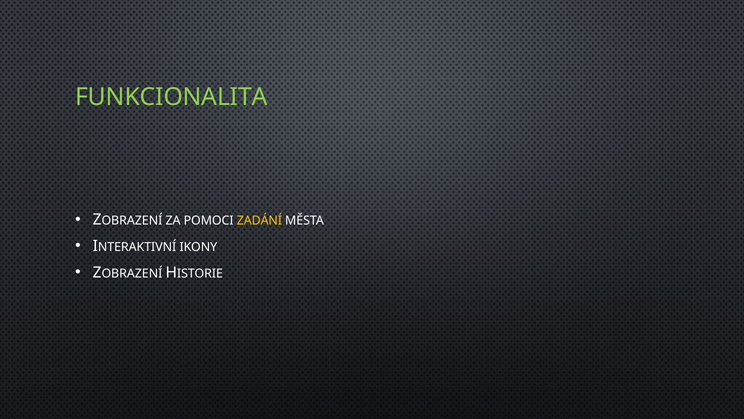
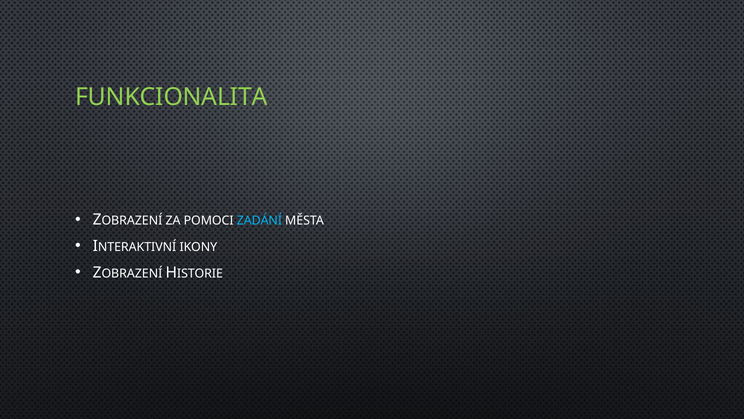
ZADÁNÍ colour: yellow -> light blue
